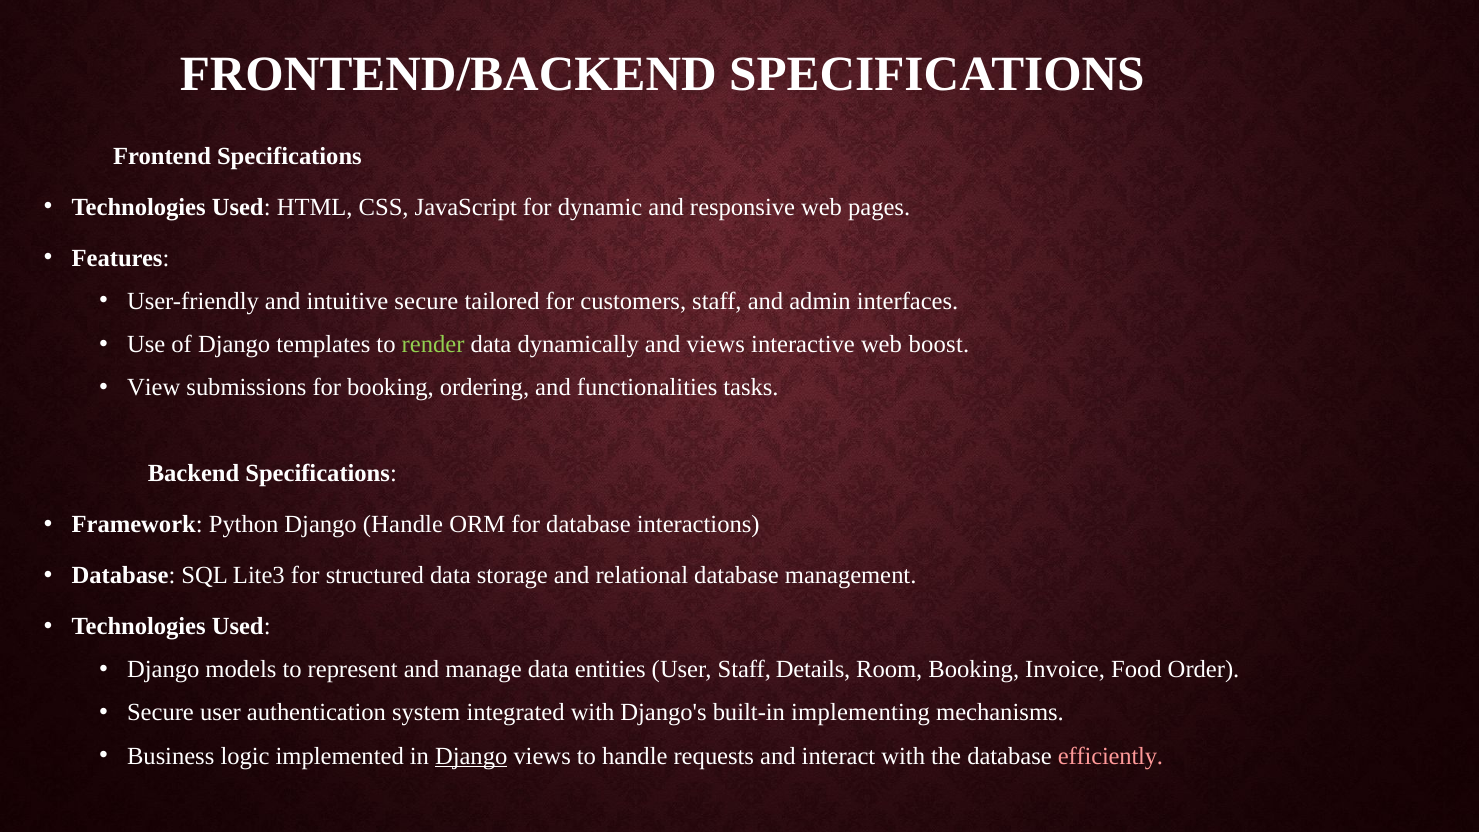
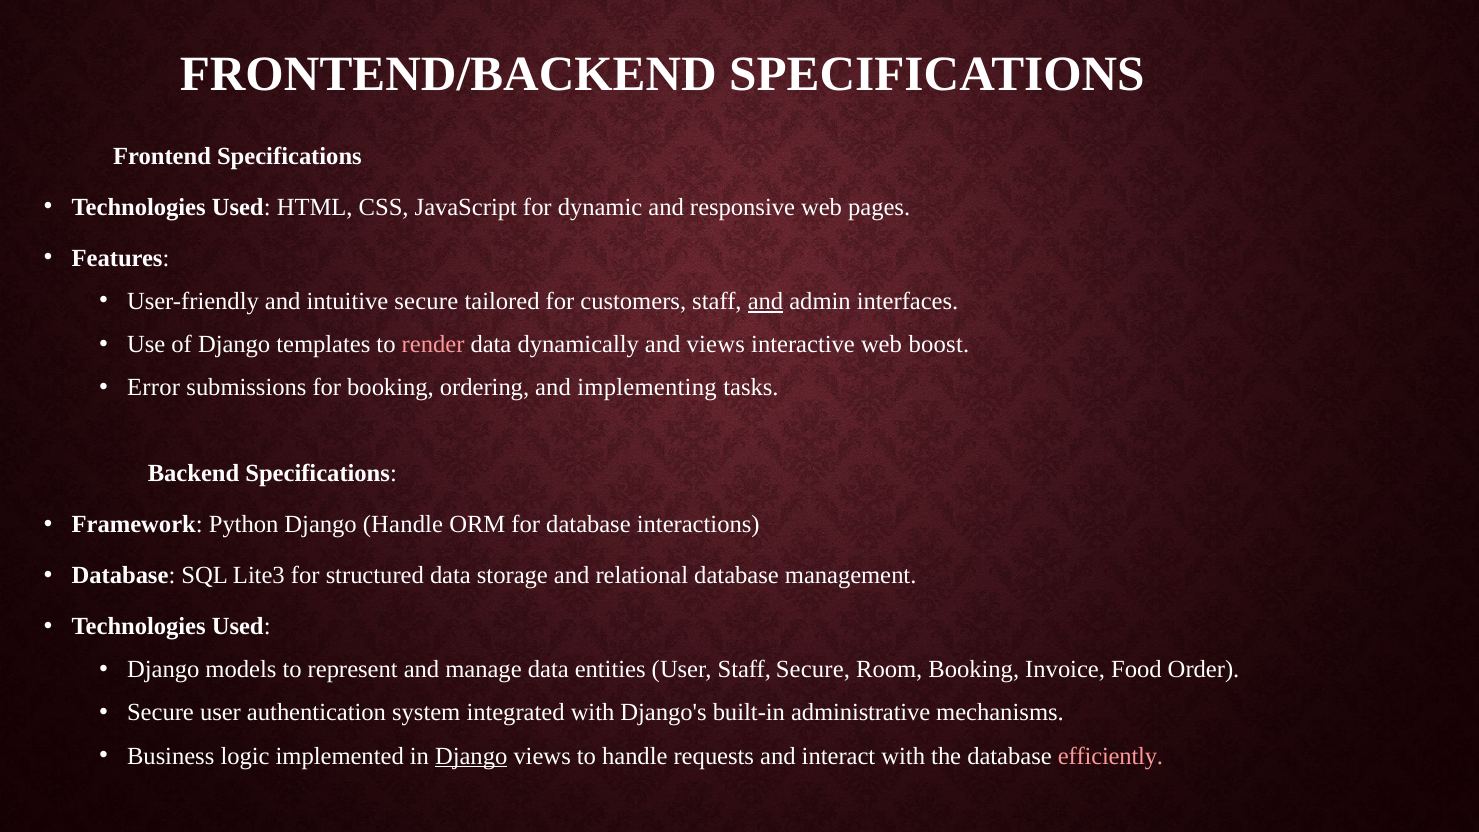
and at (765, 301) underline: none -> present
render colour: light green -> pink
View: View -> Error
functionalities: functionalities -> implementing
Staff Details: Details -> Secure
implementing: implementing -> administrative
